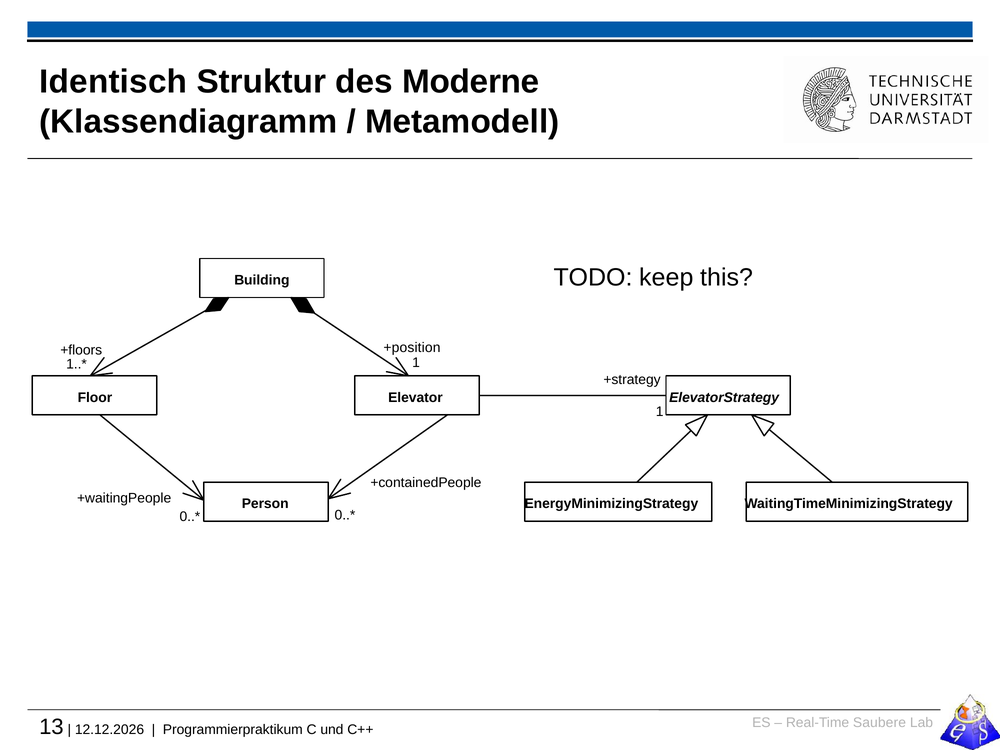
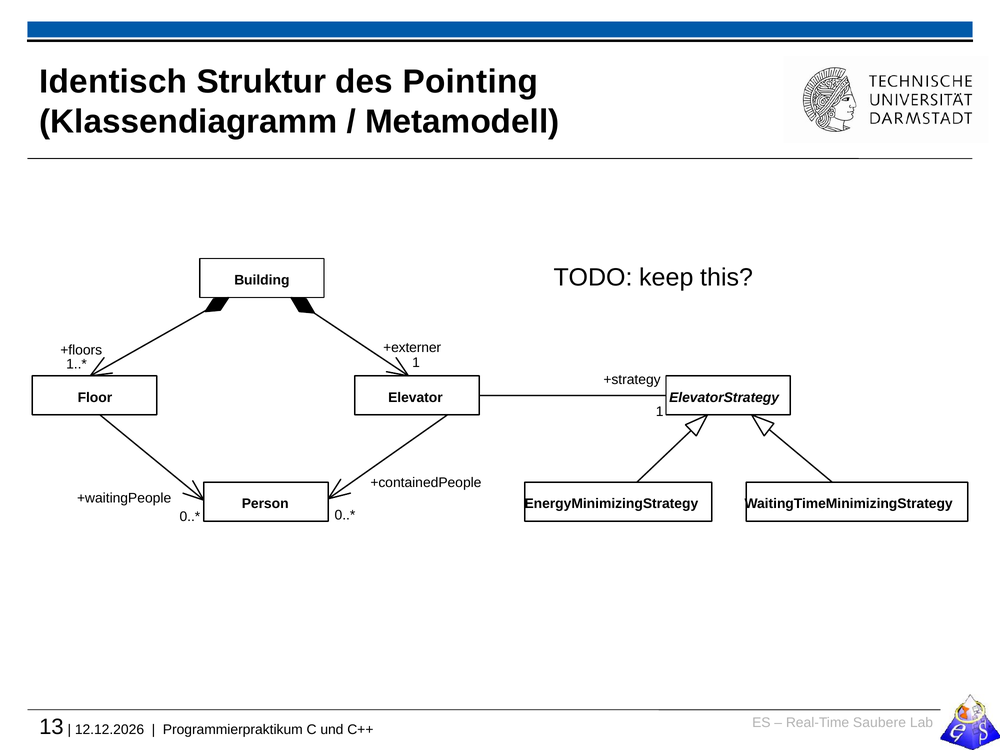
Moderne: Moderne -> Pointing
+position: +position -> +externer
